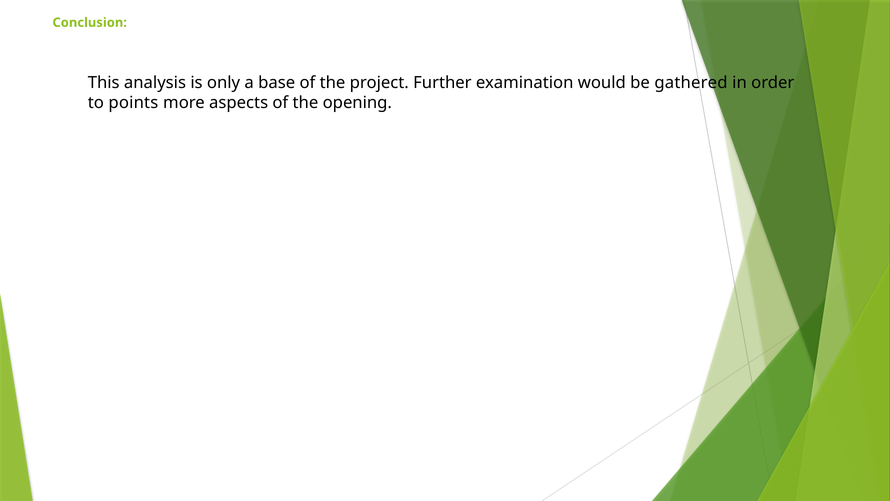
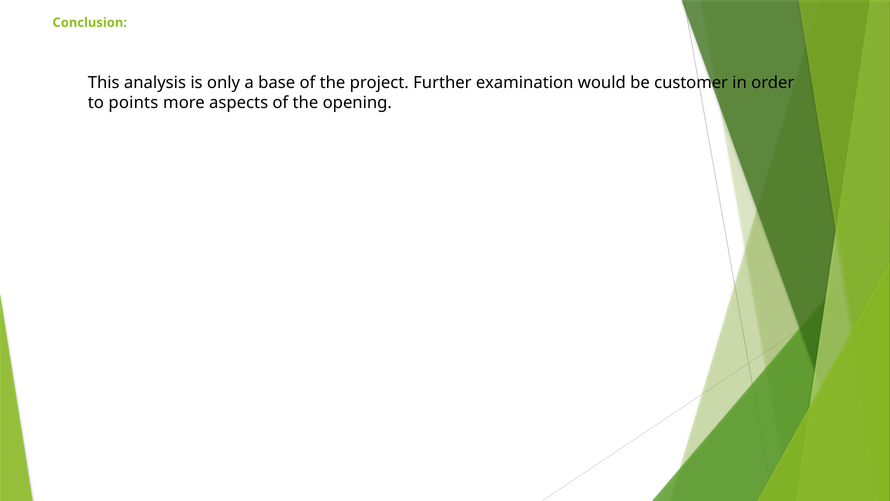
gathered: gathered -> customer
